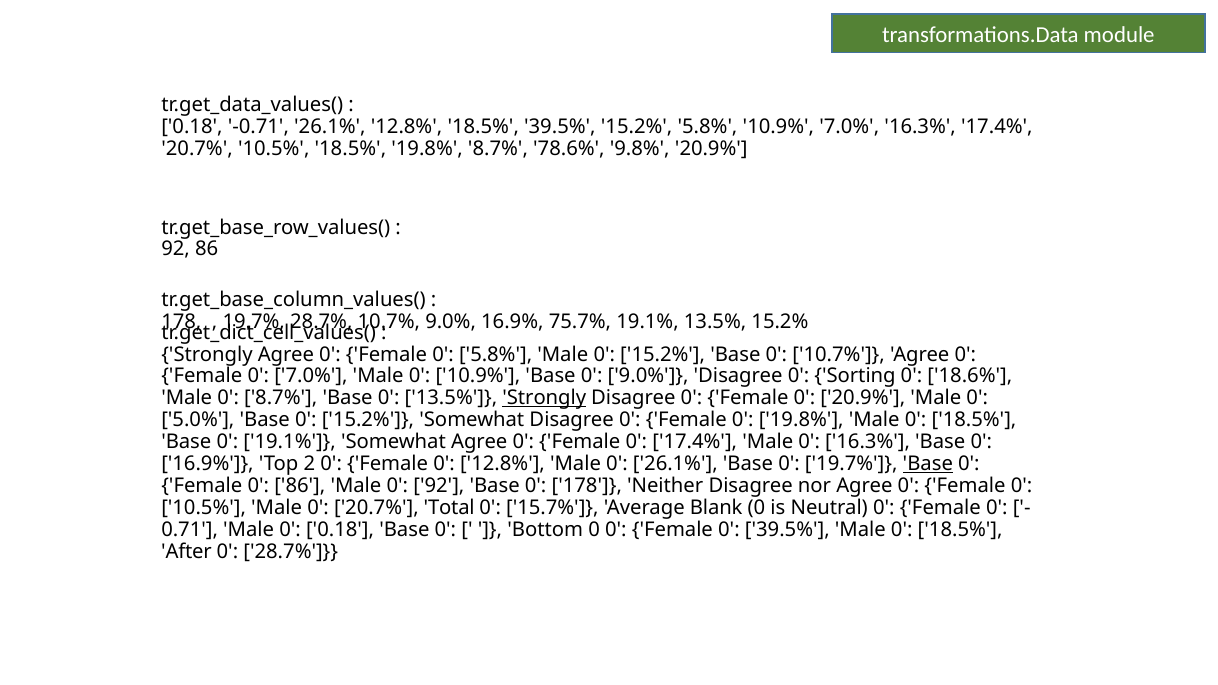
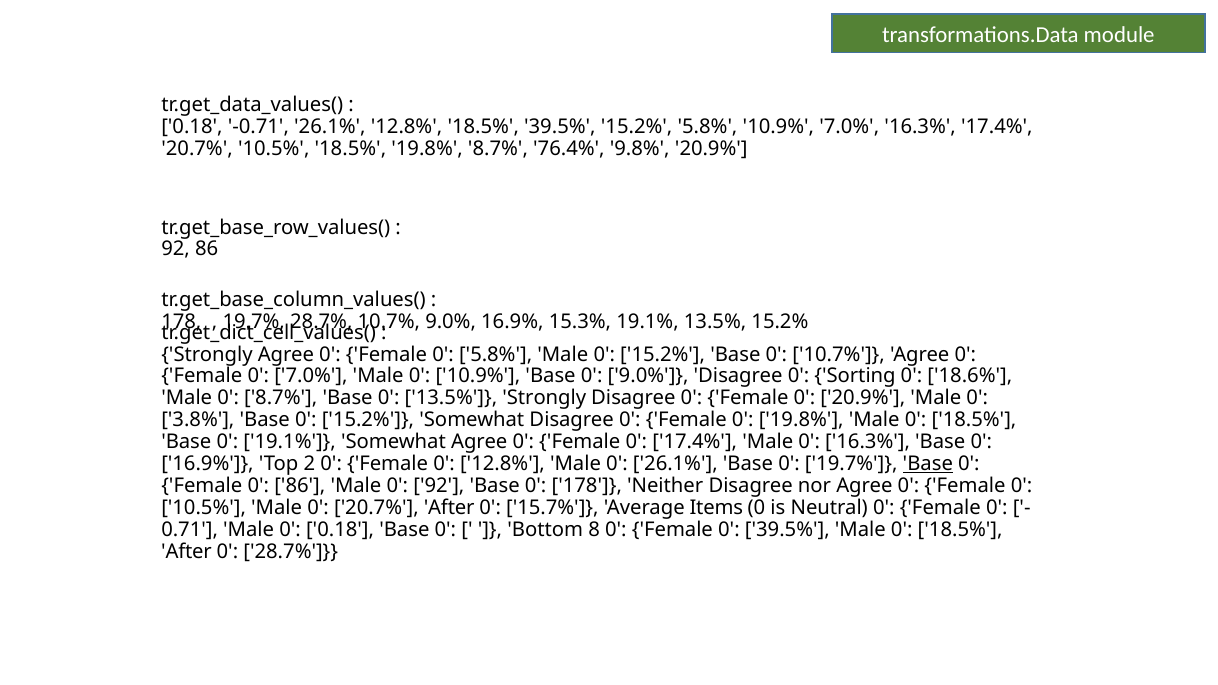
78.6%: 78.6% -> 76.4%
75.7%: 75.7% -> 15.3%
Strongly at (544, 398) underline: present -> none
5.0%: 5.0% -> 3.8%
20.7% Total: Total -> After
Blank: Blank -> Items
Bottom 0: 0 -> 8
